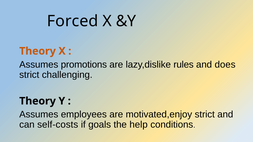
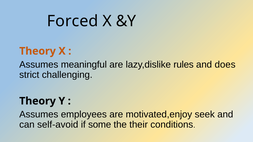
promotions: promotions -> meaningful
motivated,enjoy strict: strict -> seek
self-costs: self-costs -> self-avoid
goals: goals -> some
help: help -> their
